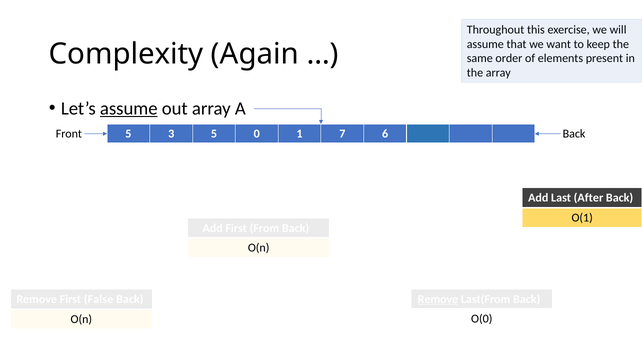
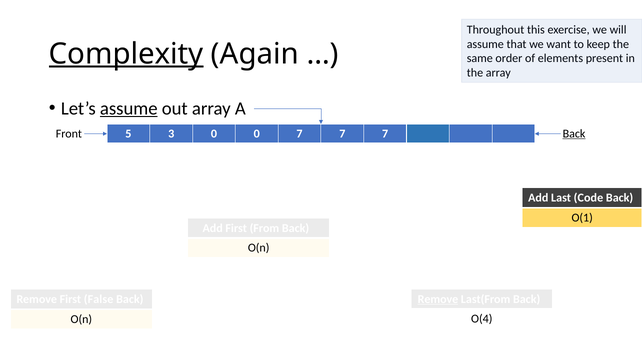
Complexity underline: none -> present
Back at (574, 134) underline: none -> present
3 5: 5 -> 0
0 1: 1 -> 7
6 at (385, 134): 6 -> 7
After: After -> Code
O(0: O(0 -> O(4
